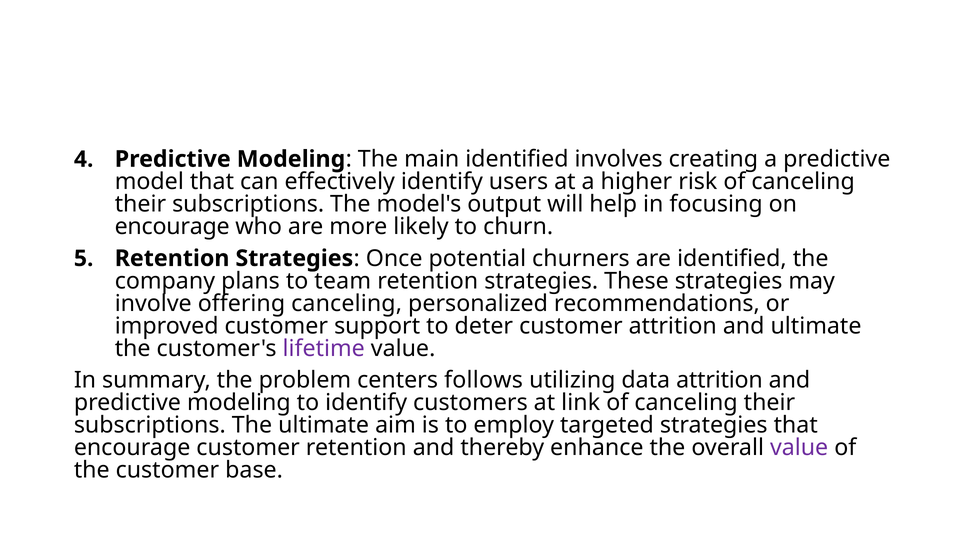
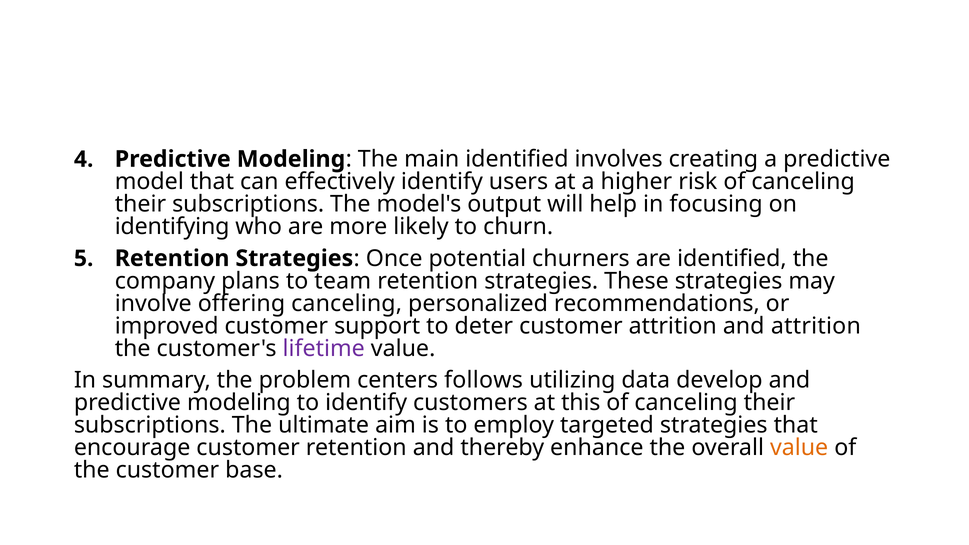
encourage at (172, 227): encourage -> identifying
and ultimate: ultimate -> attrition
data attrition: attrition -> develop
link: link -> this
value at (799, 448) colour: purple -> orange
